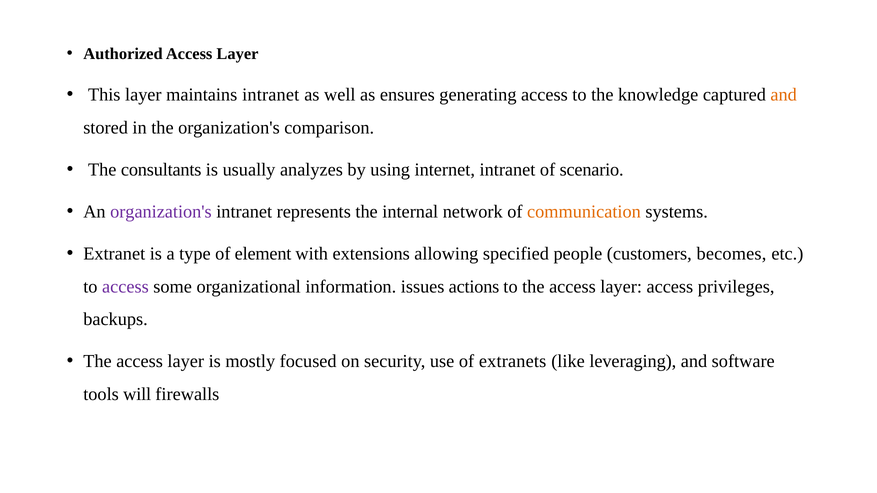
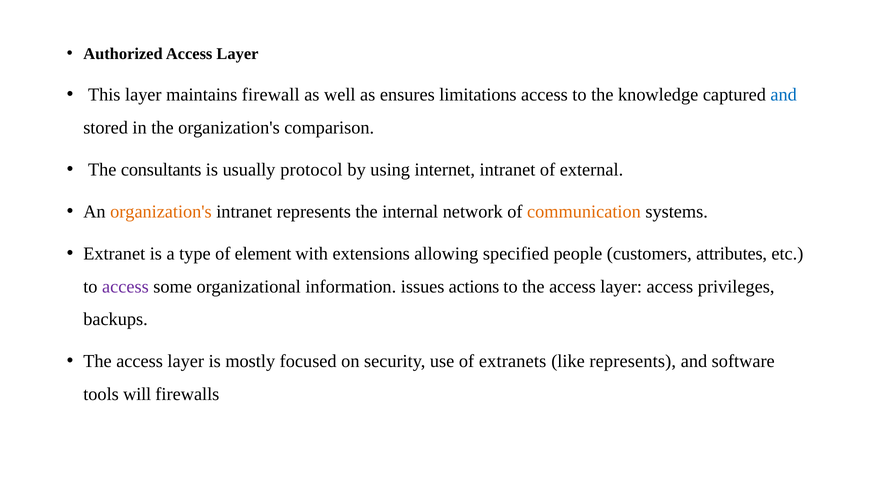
maintains intranet: intranet -> firewall
generating: generating -> limitations
and at (784, 95) colour: orange -> blue
analyzes: analyzes -> protocol
scenario: scenario -> external
organization's at (161, 212) colour: purple -> orange
becomes: becomes -> attributes
like leveraging: leveraging -> represents
